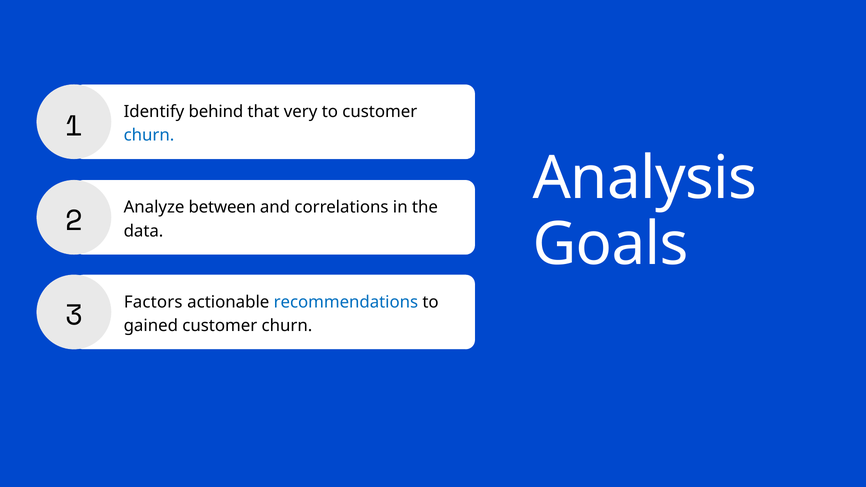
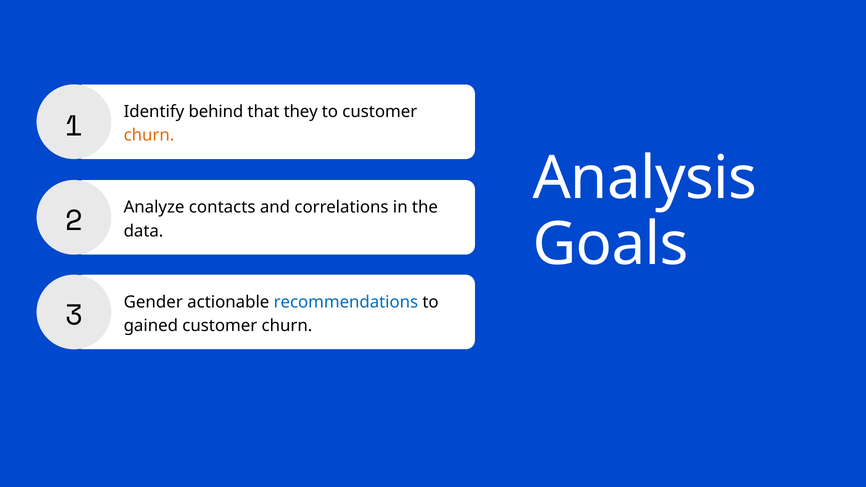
very: very -> they
churn at (149, 135) colour: blue -> orange
between: between -> contacts
Factors: Factors -> Gender
